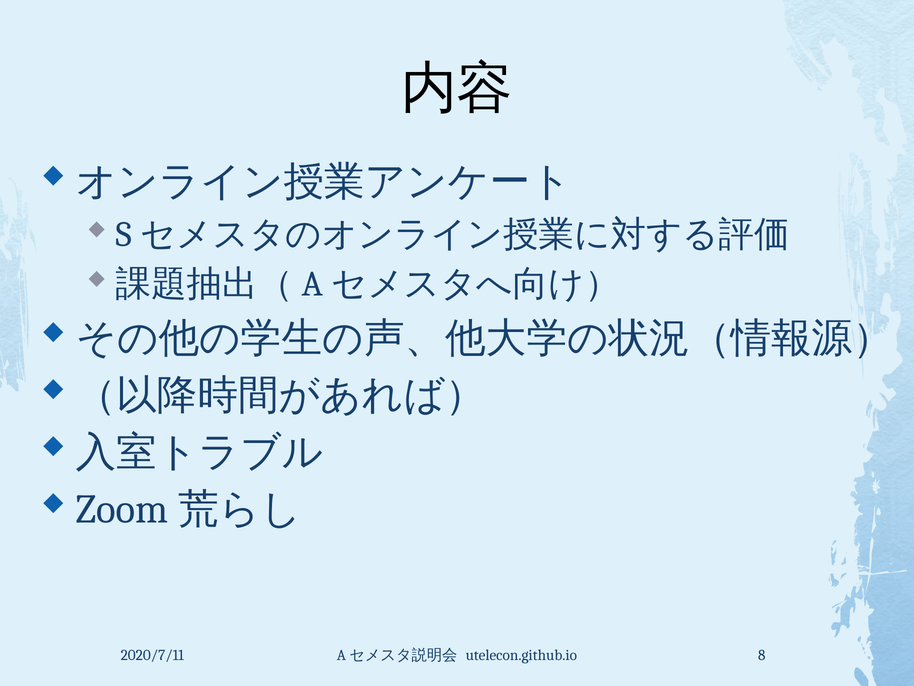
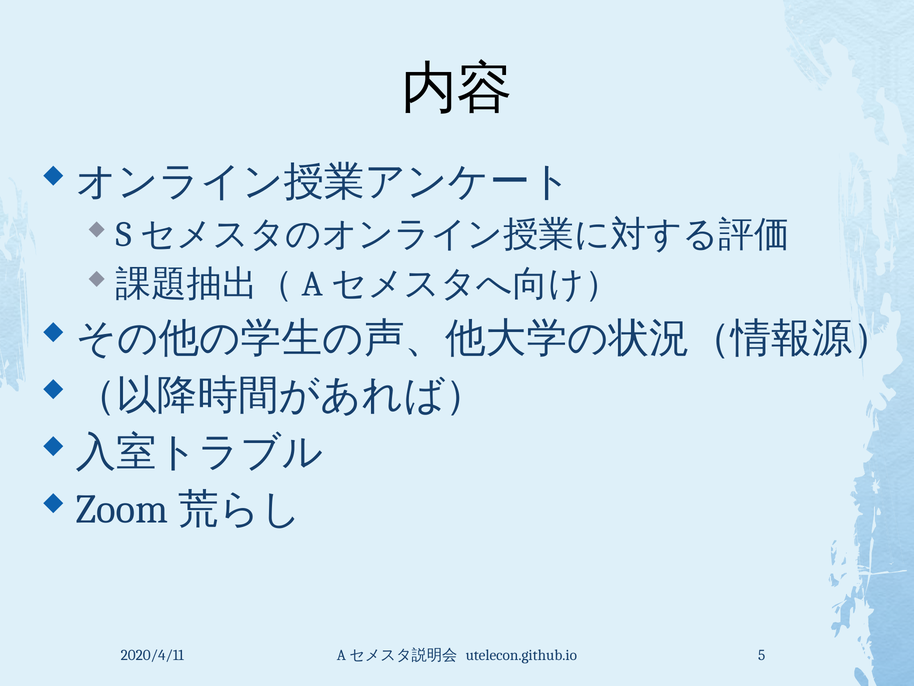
2020/7/11: 2020/7/11 -> 2020/4/11
8: 8 -> 5
